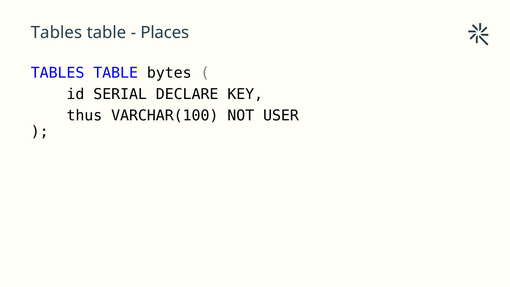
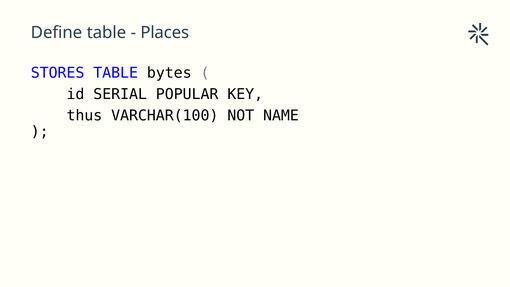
Tables at (57, 33): Tables -> Define
TABLES at (58, 73): TABLES -> STORES
DECLARE: DECLARE -> POPULAR
USER: USER -> NAME
